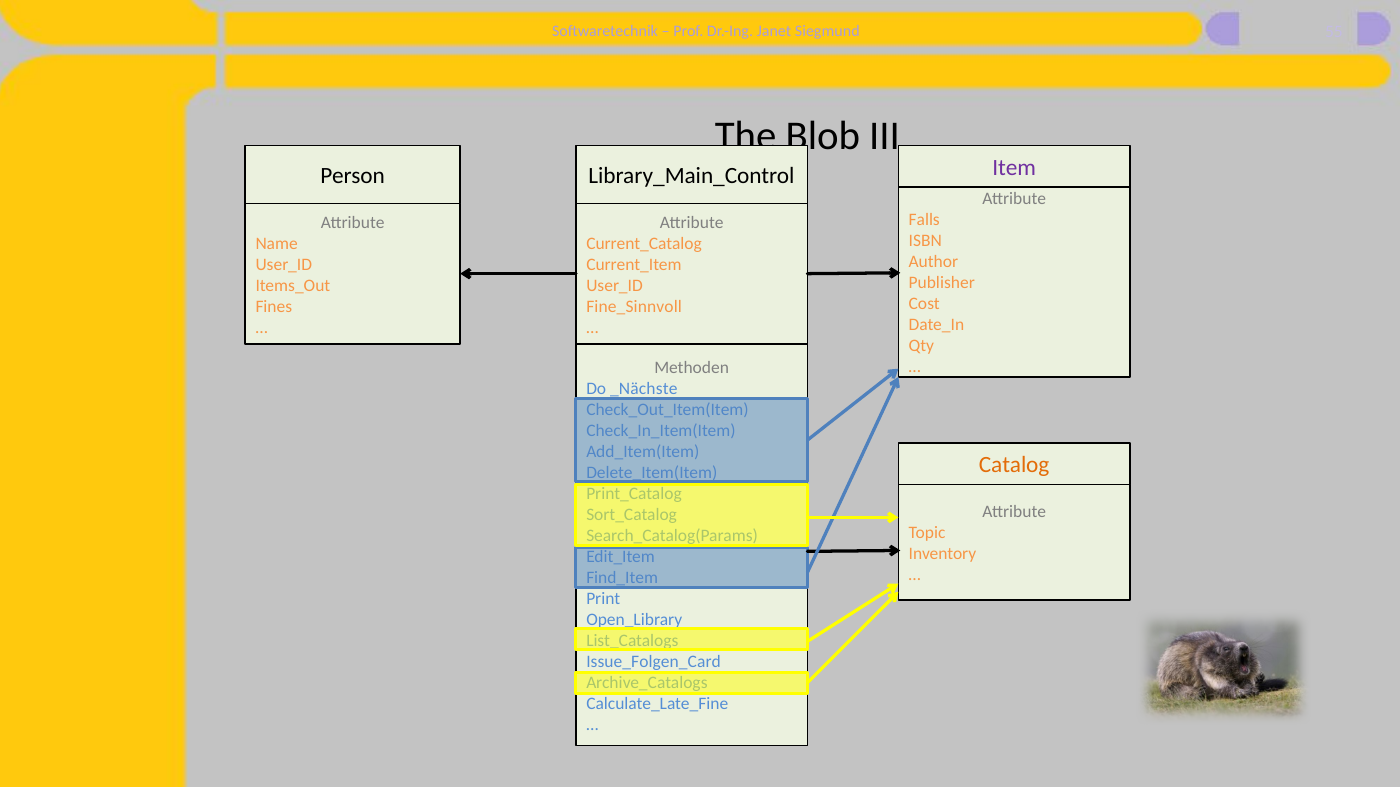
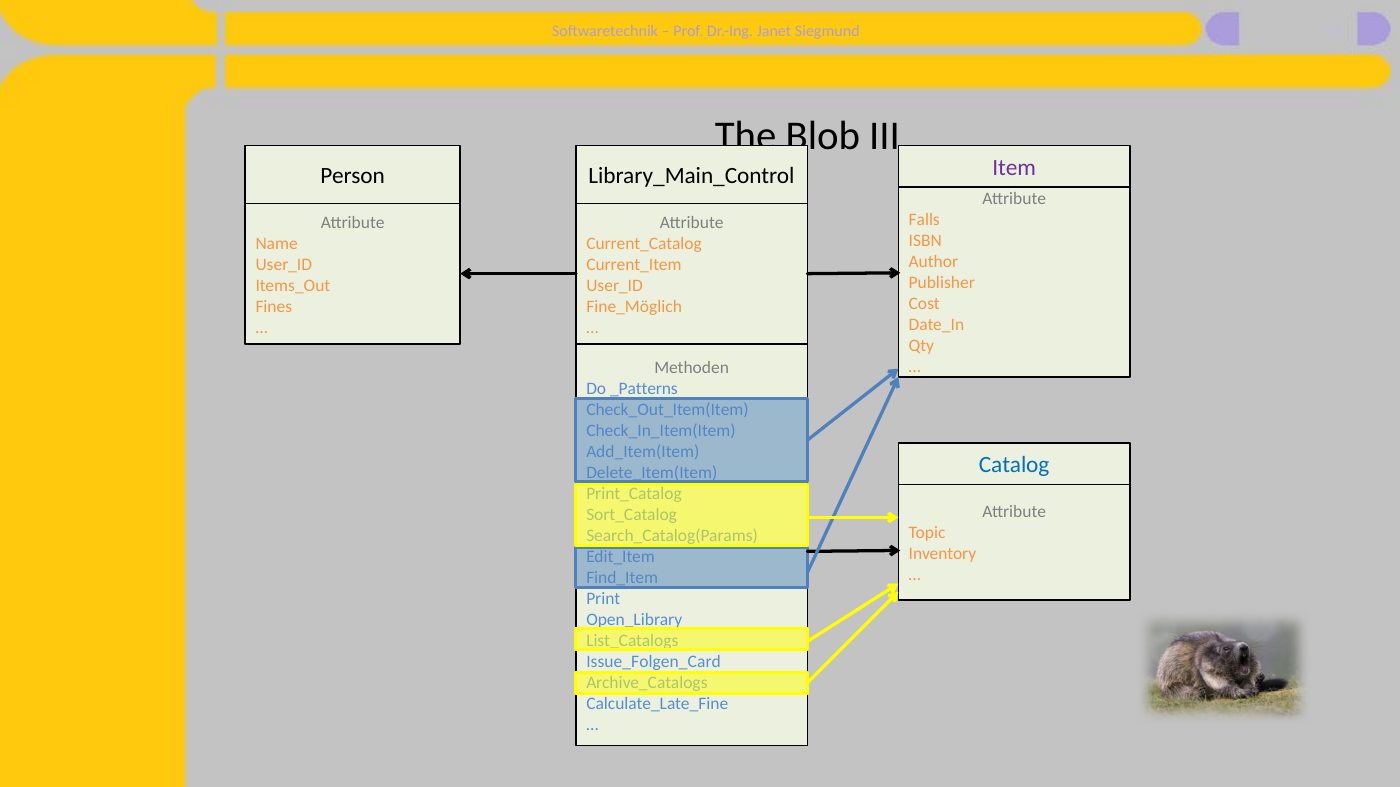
Fine_Sinnvoll: Fine_Sinnvoll -> Fine_Möglich
_Nächste: _Nächste -> _Patterns
Catalog colour: orange -> blue
